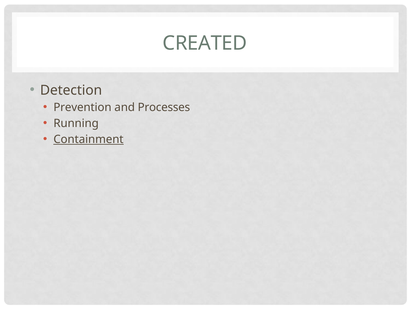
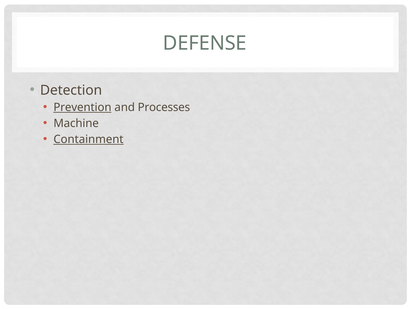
CREATED: CREATED -> DEFENSE
Prevention underline: none -> present
Running: Running -> Machine
